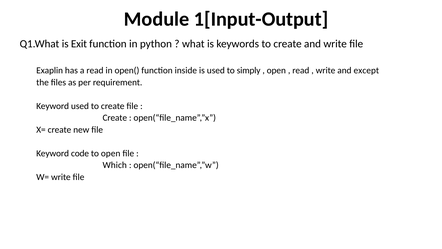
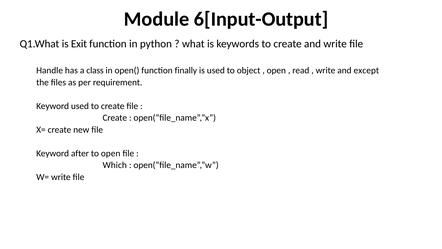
1[Input-Output: 1[Input-Output -> 6[Input-Output
Exaplin: Exaplin -> Handle
a read: read -> class
inside: inside -> finally
simply: simply -> object
code: code -> after
